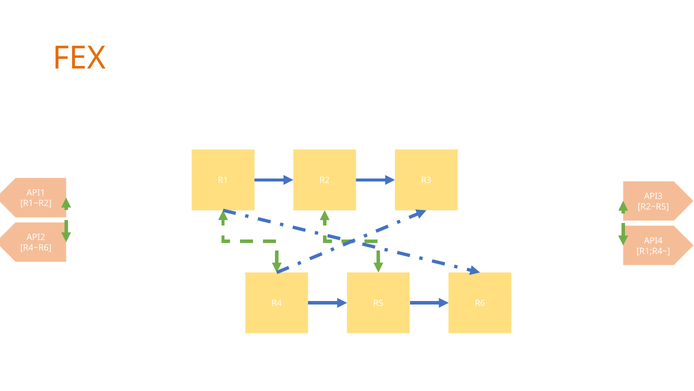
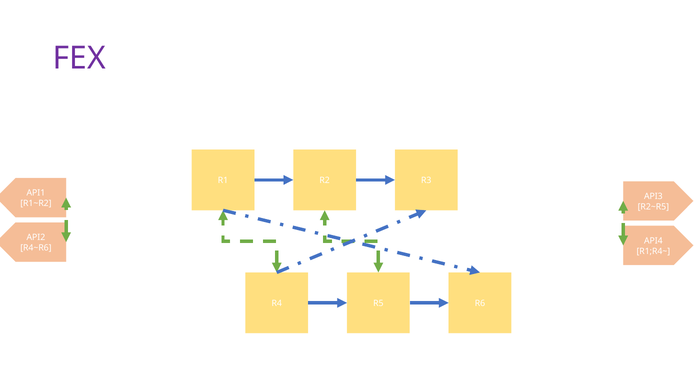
FEX colour: orange -> purple
